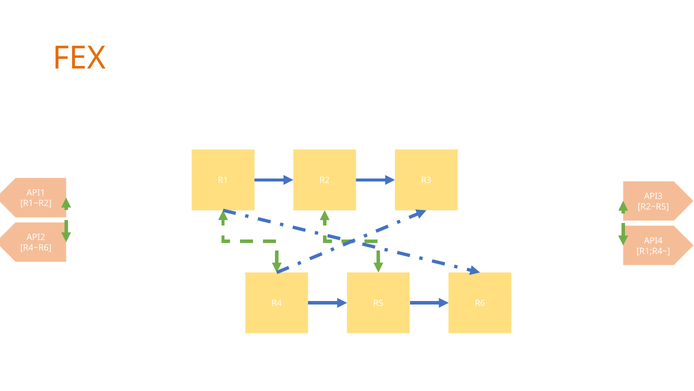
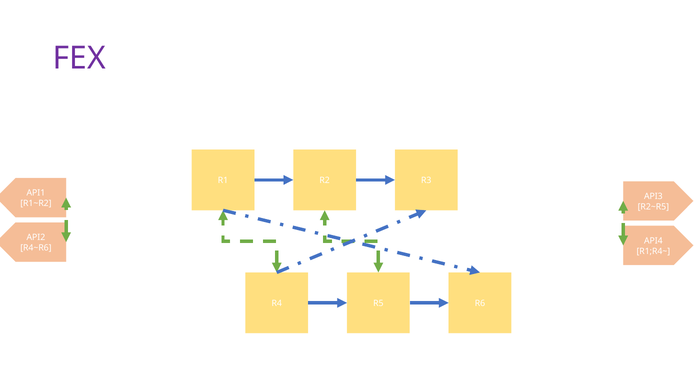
FEX colour: orange -> purple
